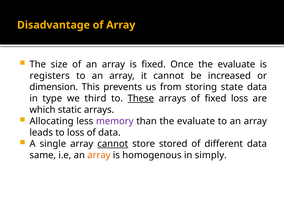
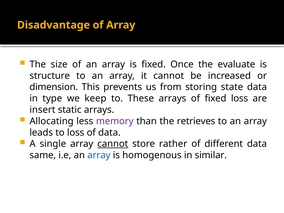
registers: registers -> structure
third: third -> keep
These underline: present -> none
which: which -> insert
than the evaluate: evaluate -> retrieves
stored: stored -> rather
array at (99, 155) colour: orange -> blue
simply: simply -> similar
